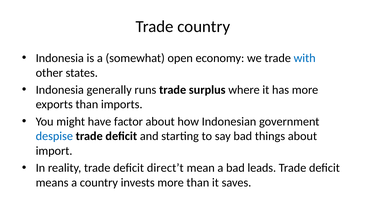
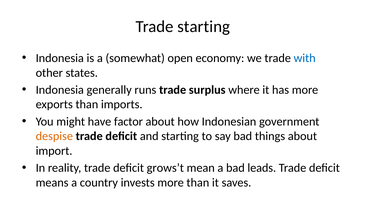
Trade country: country -> starting
despise colour: blue -> orange
direct’t: direct’t -> grows’t
